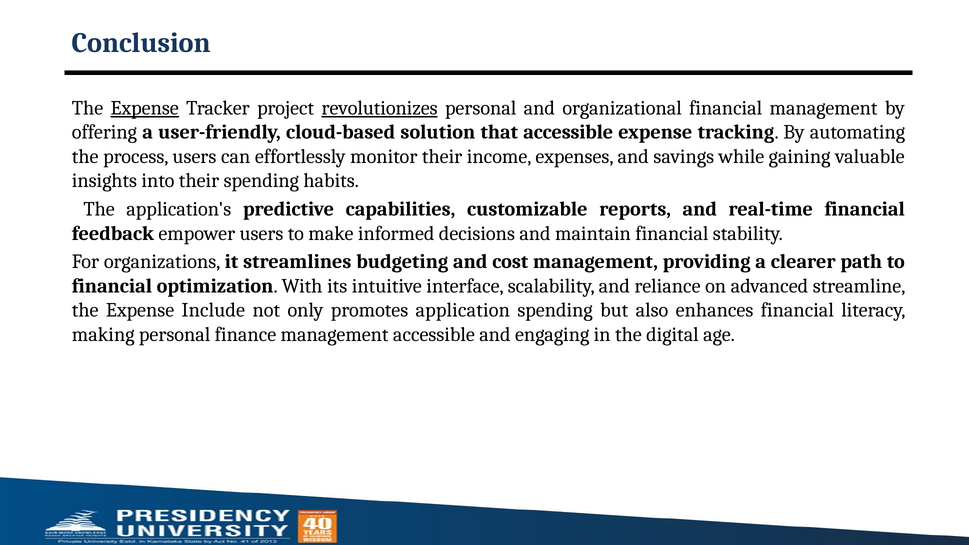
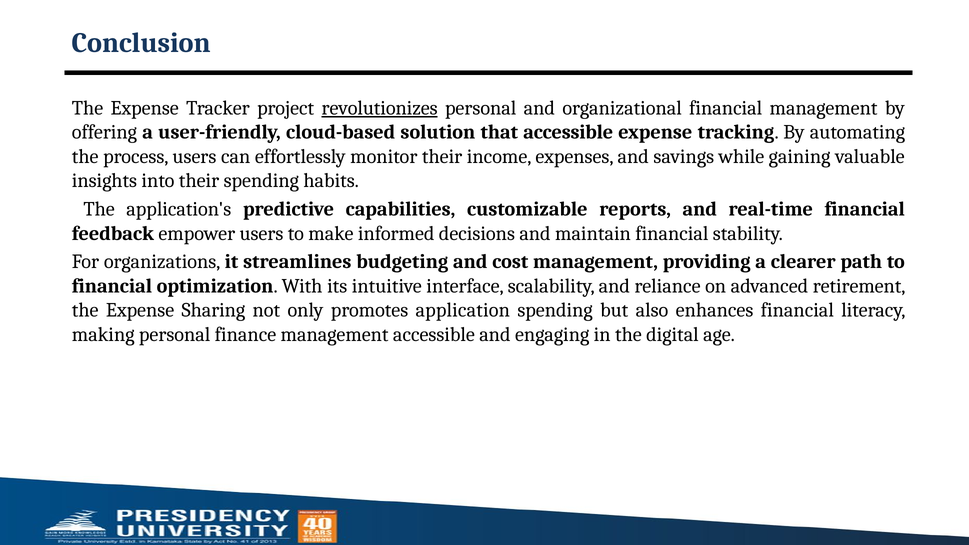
Expense at (145, 108) underline: present -> none
streamline: streamline -> retirement
Include: Include -> Sharing
